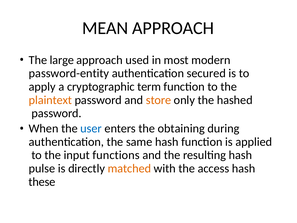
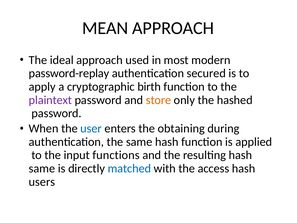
large: large -> ideal
password-entity: password-entity -> password-replay
term: term -> birth
plaintext colour: orange -> purple
pulse at (42, 168): pulse -> same
matched colour: orange -> blue
these: these -> users
